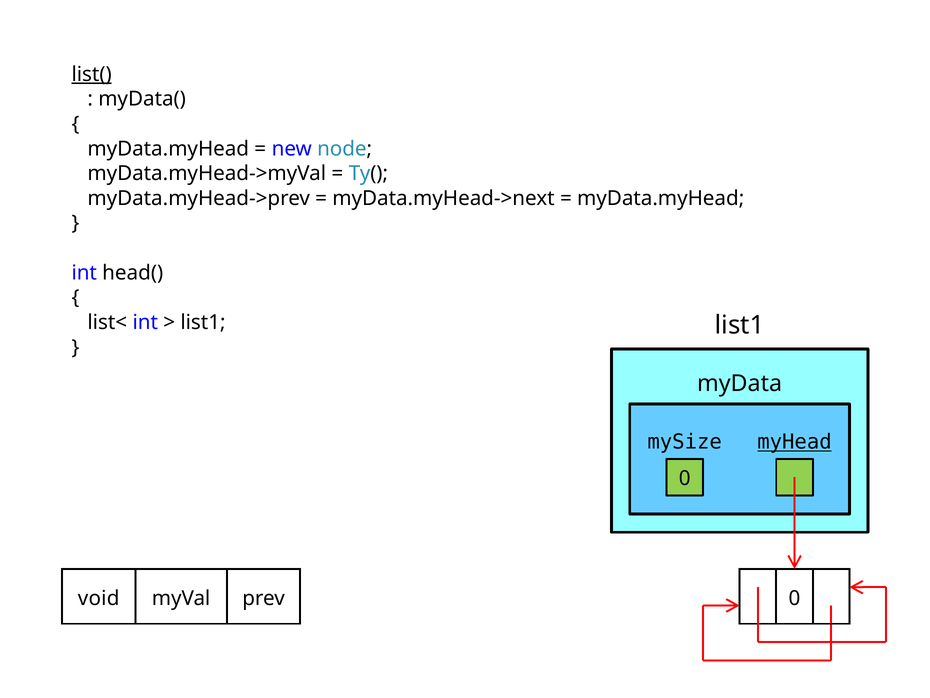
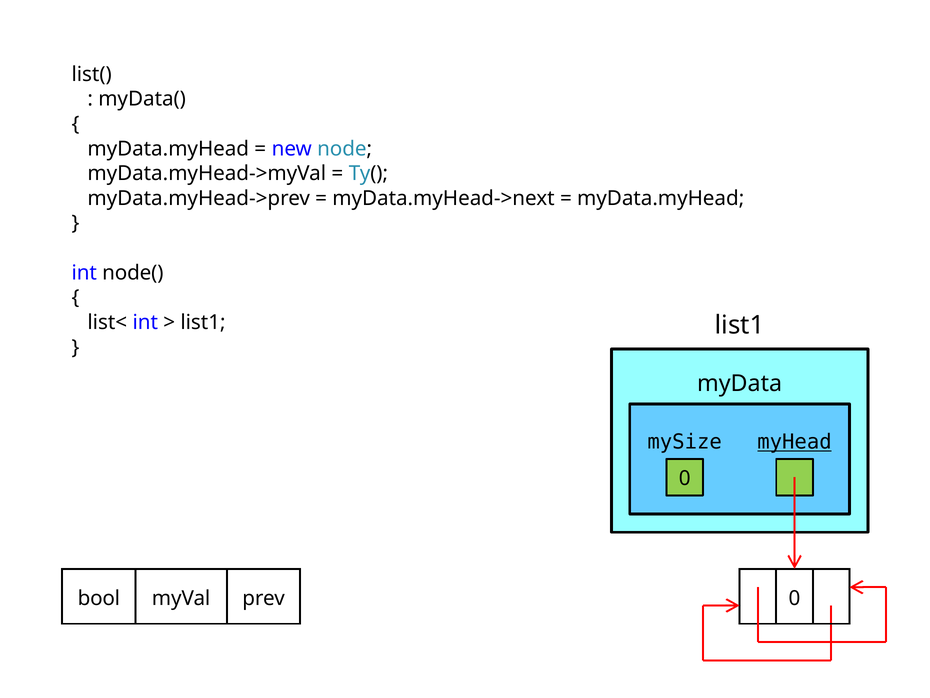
list( underline: present -> none
head(: head( -> node(
void: void -> bool
